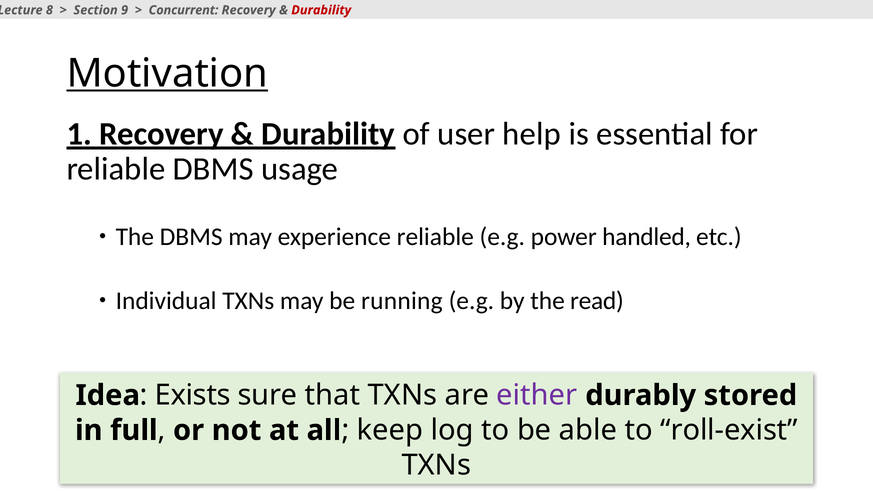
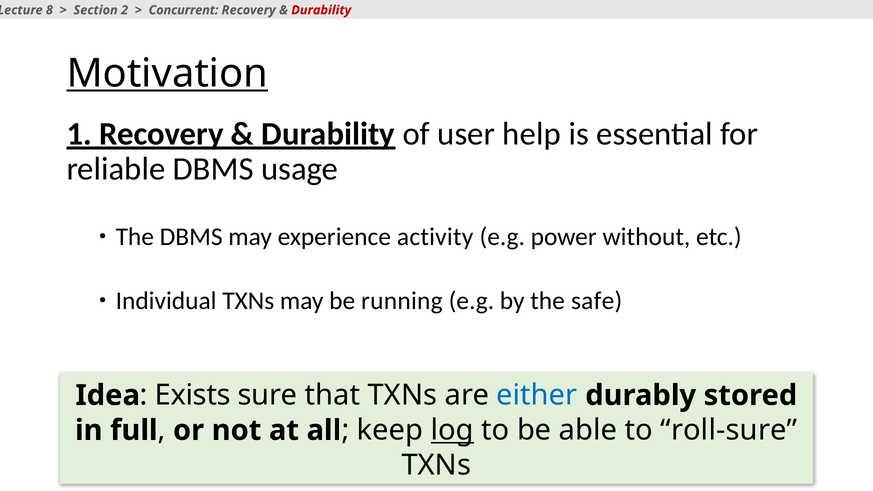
9: 9 -> 2
experience reliable: reliable -> activity
handled: handled -> without
read: read -> safe
either colour: purple -> blue
log underline: none -> present
roll-exist: roll-exist -> roll-sure
